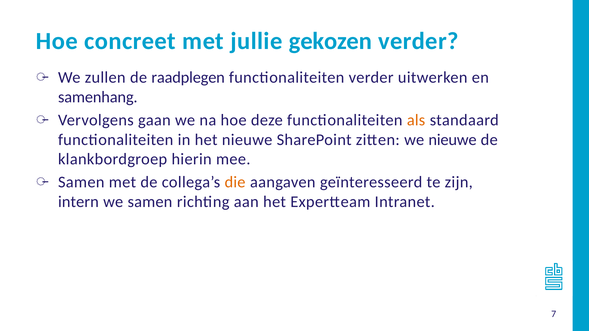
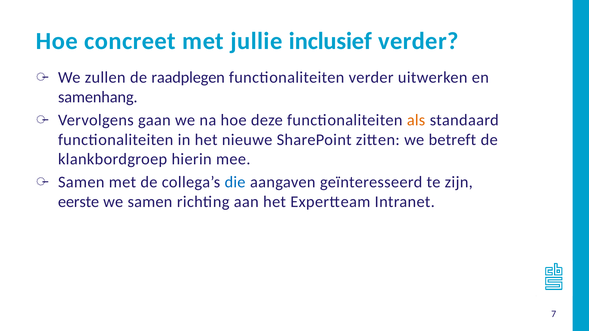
gekozen: gekozen -> inclusief
we nieuwe: nieuwe -> betreft
die colour: orange -> blue
intern: intern -> eerste
